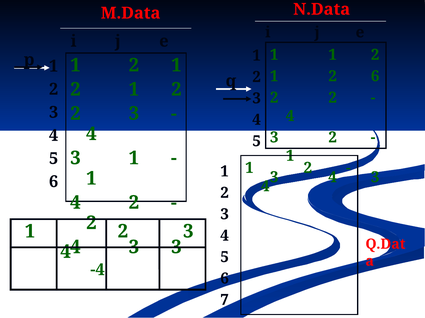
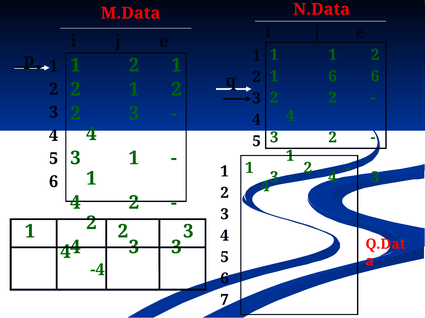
2 at (333, 76): 2 -> 6
